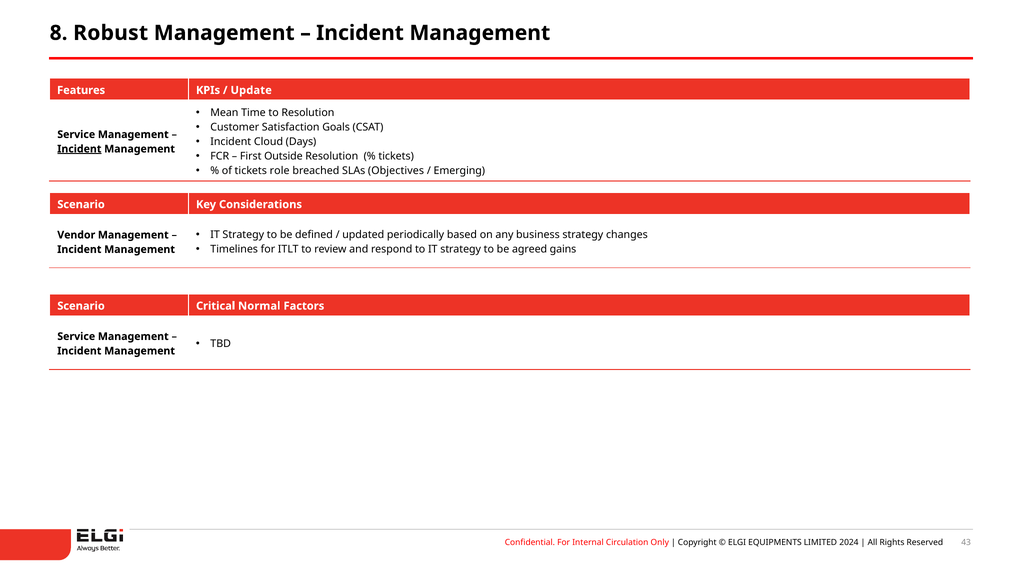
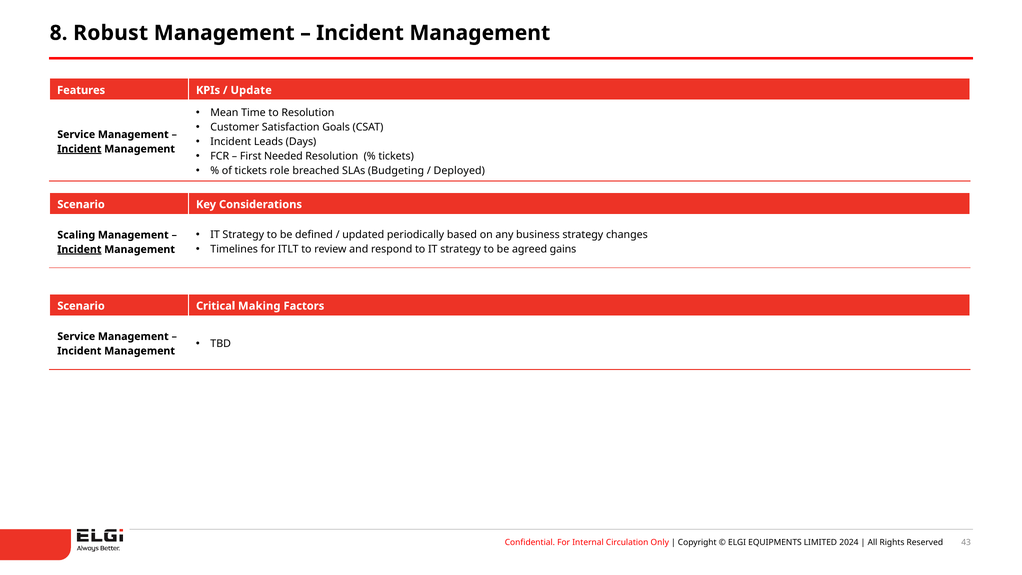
Cloud: Cloud -> Leads
Outside: Outside -> Needed
Objectives: Objectives -> Budgeting
Emerging: Emerging -> Deployed
Vendor: Vendor -> Scaling
Incident at (79, 249) underline: none -> present
Normal: Normal -> Making
